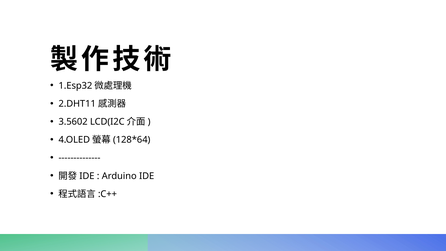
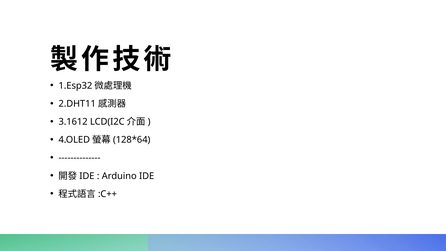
3.5602: 3.5602 -> 3.1612
